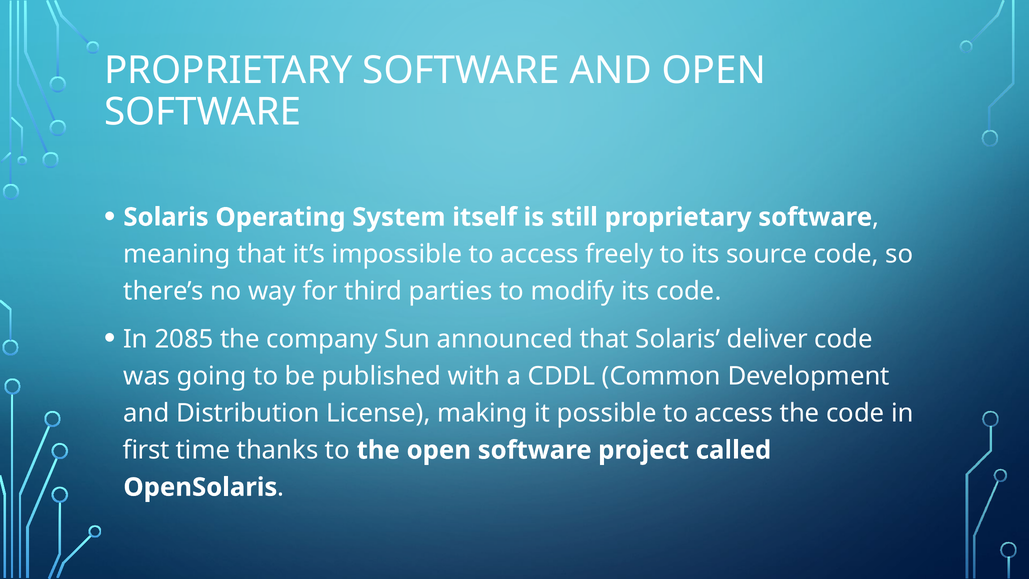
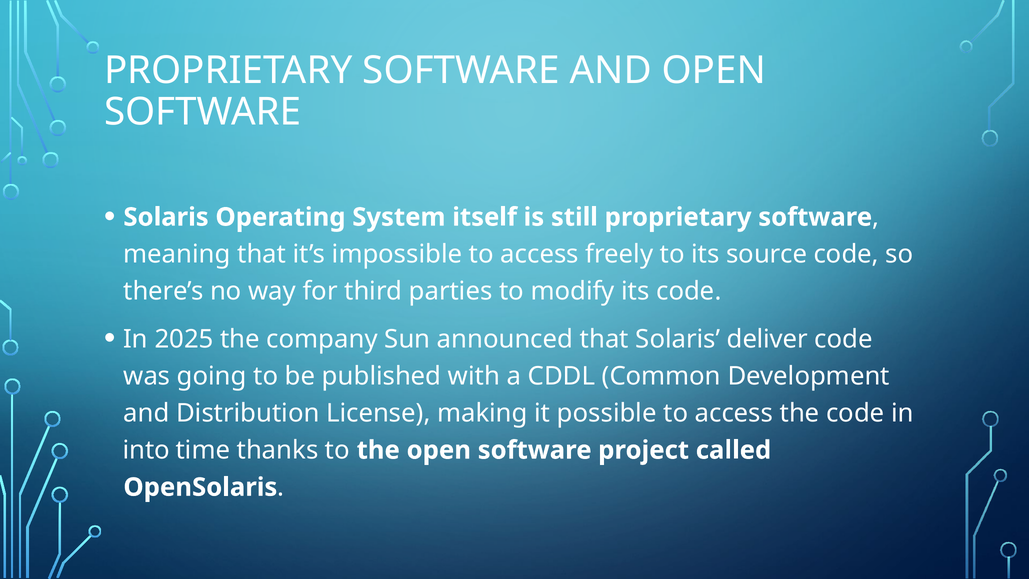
2085: 2085 -> 2025
first: first -> into
